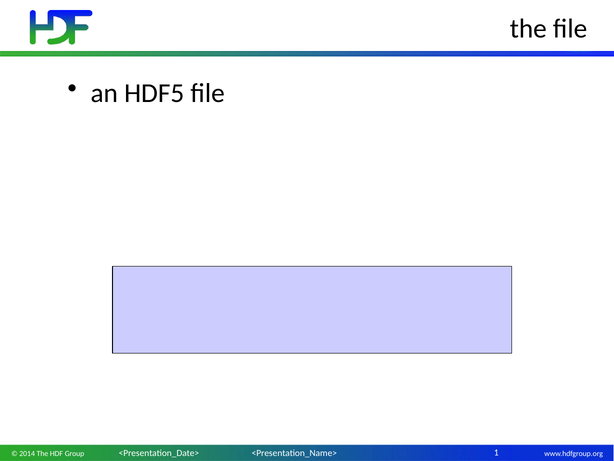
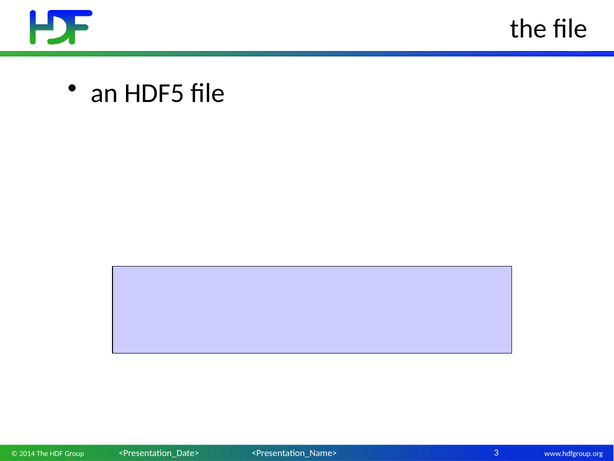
1: 1 -> 3
